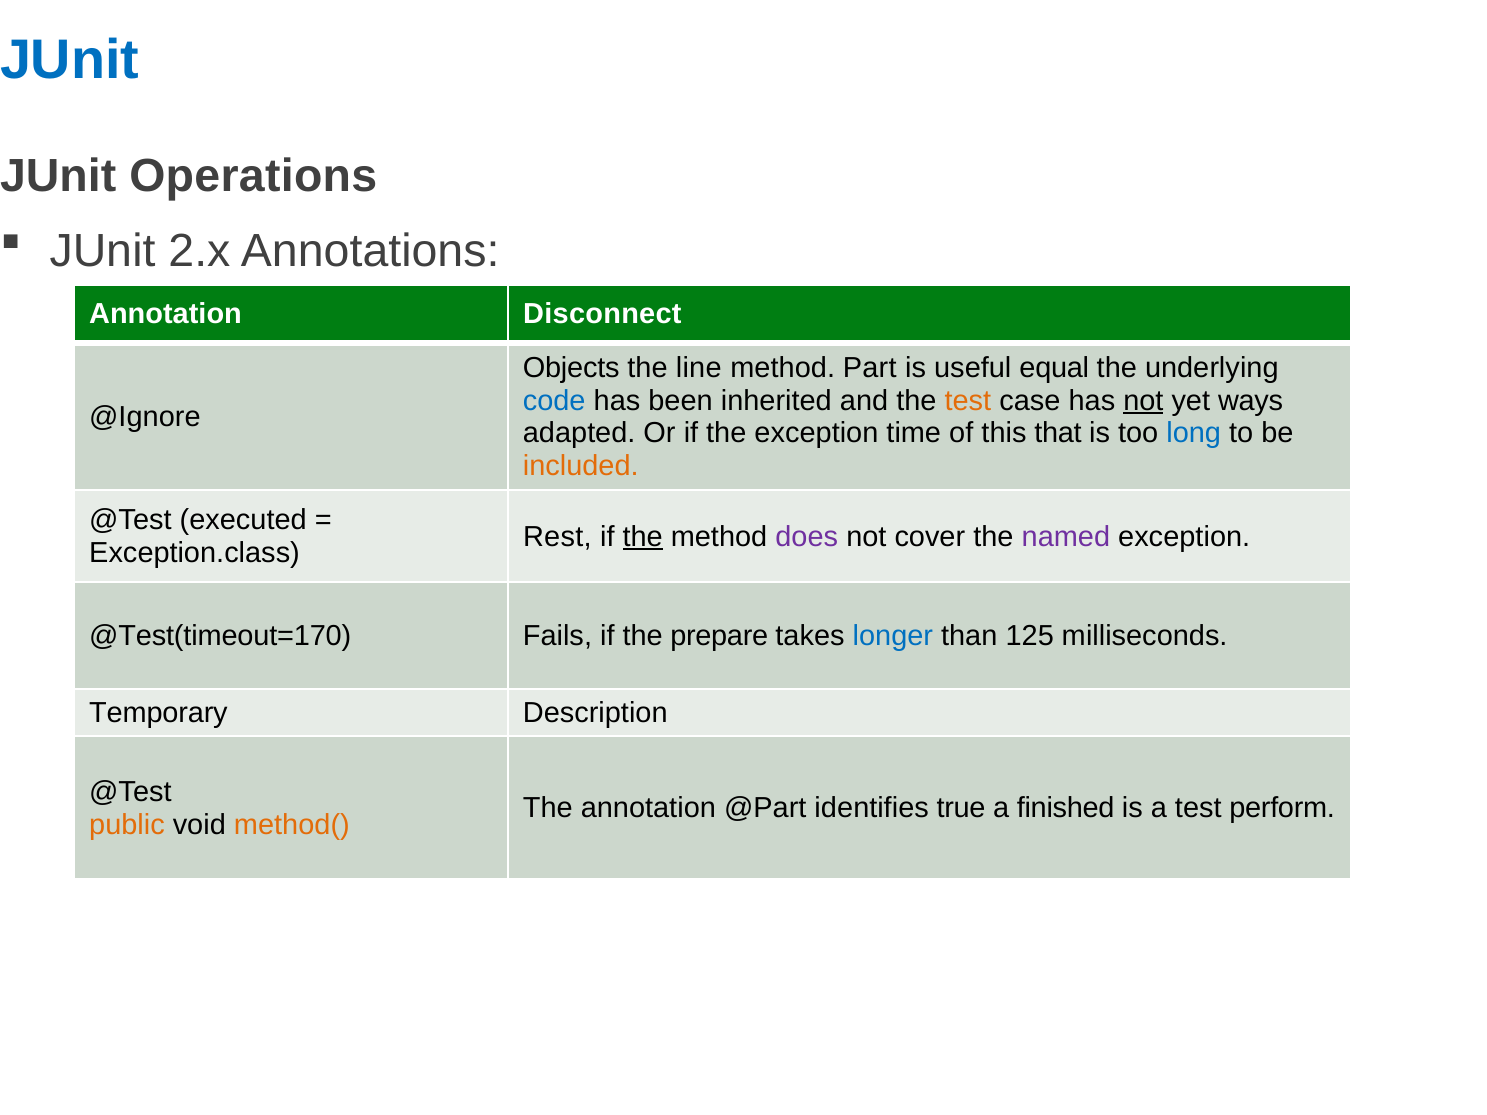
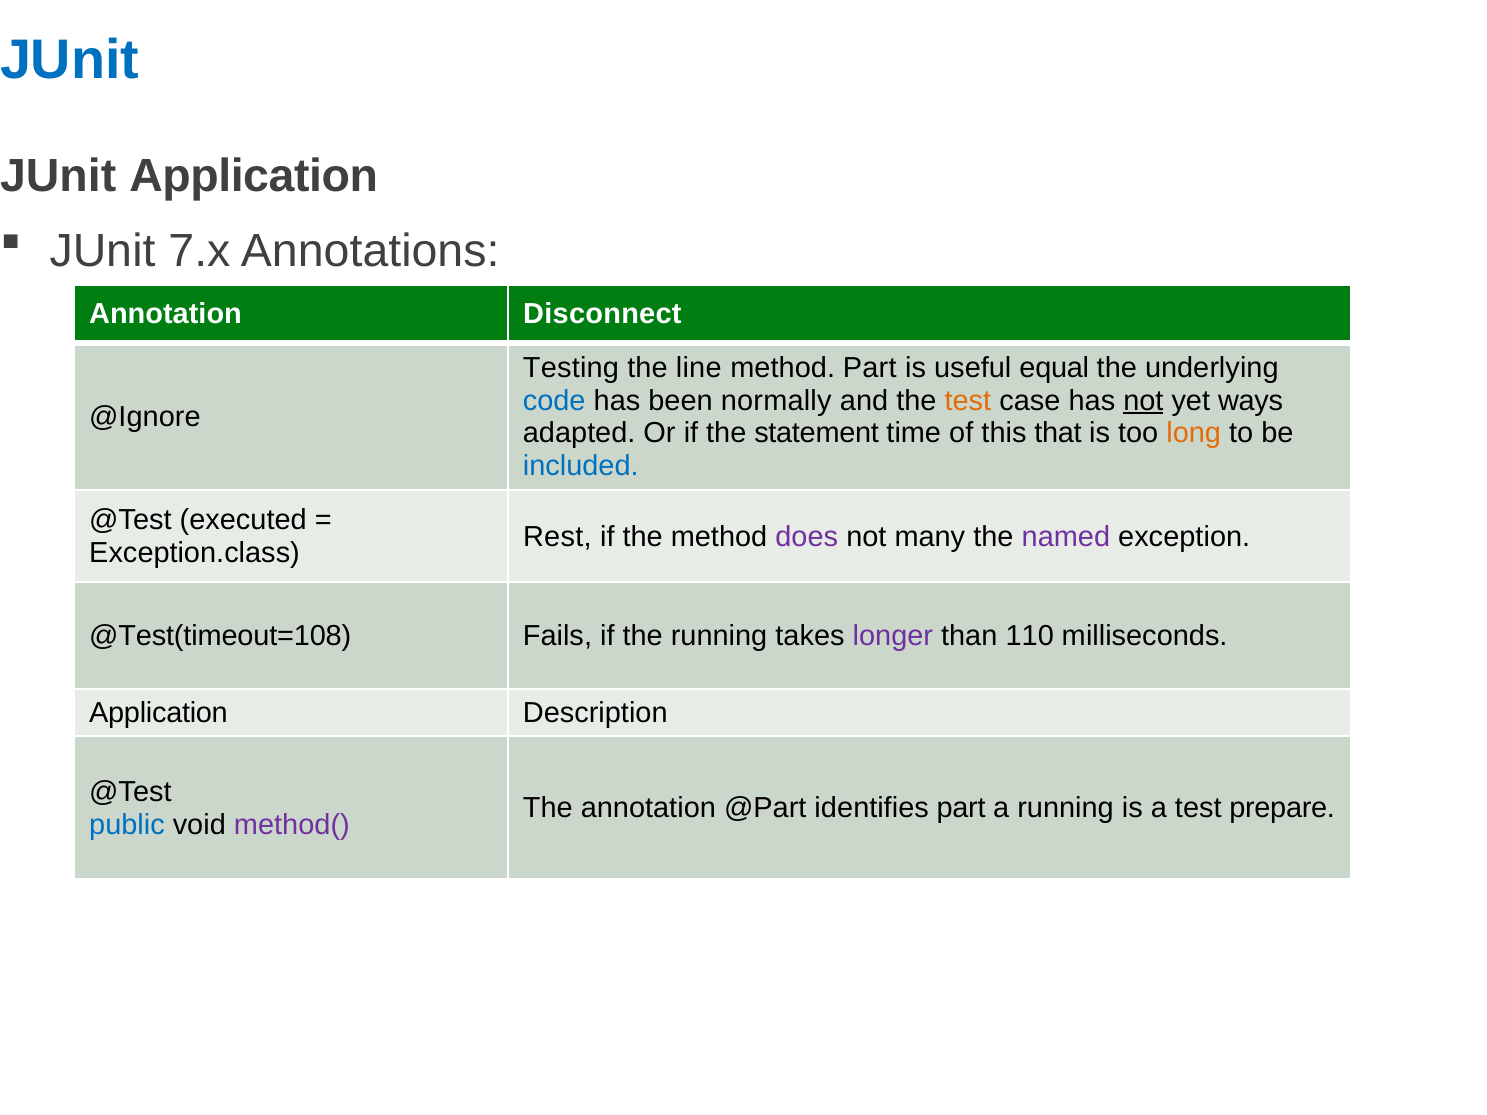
JUnit Operations: Operations -> Application
2.x: 2.x -> 7.x
Objects: Objects -> Testing
inherited: inherited -> normally
the exception: exception -> statement
long colour: blue -> orange
included colour: orange -> blue
the at (643, 537) underline: present -> none
cover: cover -> many
@Test(timeout=170: @Test(timeout=170 -> @Test(timeout=108
the prepare: prepare -> running
longer colour: blue -> purple
125: 125 -> 110
Temporary at (158, 713): Temporary -> Application
identifies true: true -> part
a finished: finished -> running
perform: perform -> prepare
public colour: orange -> blue
method( colour: orange -> purple
